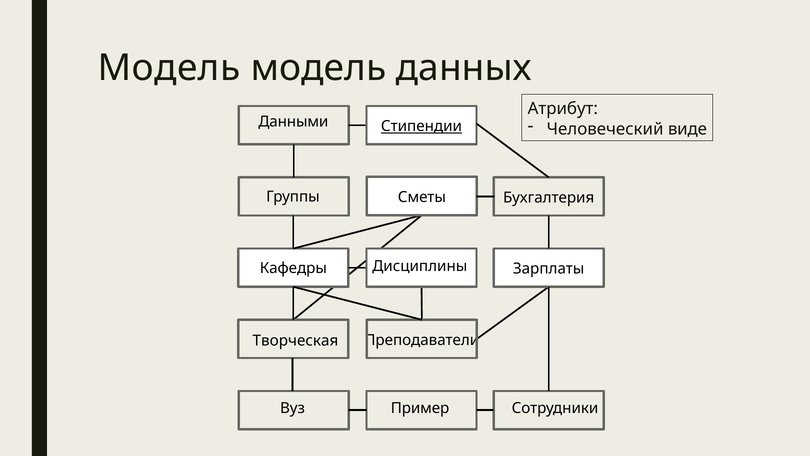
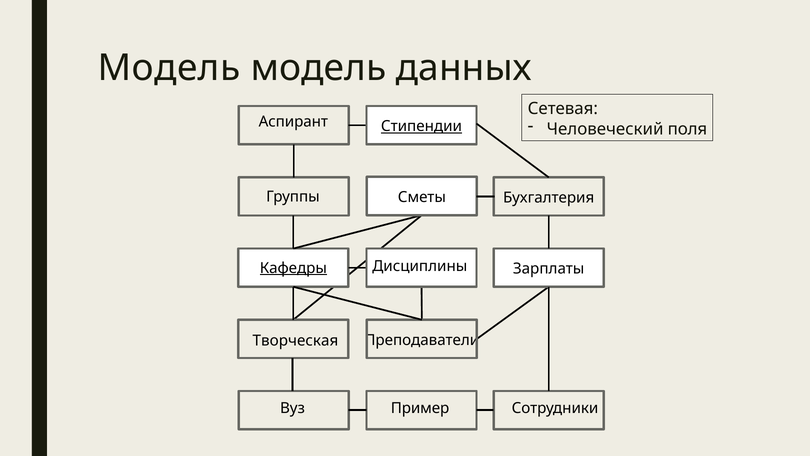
Атрибут: Атрибут -> Сетевая
Данными: Данными -> Аспирант
виде: виде -> поля
Кафедры underline: none -> present
